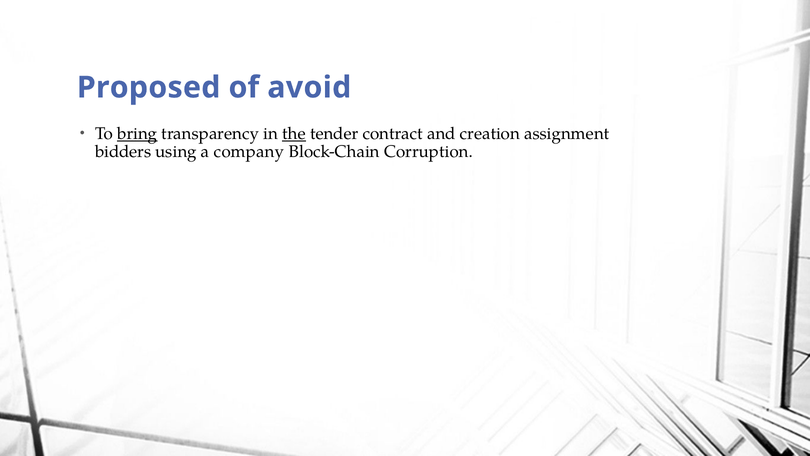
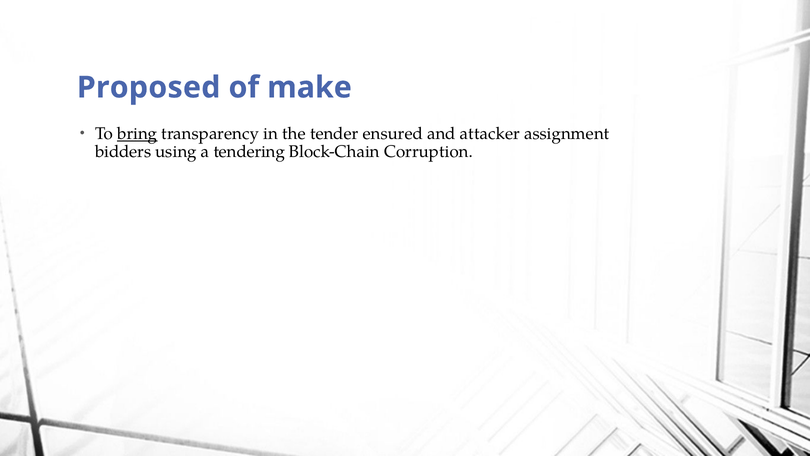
avoid: avoid -> make
the underline: present -> none
contract: contract -> ensured
creation: creation -> attacker
company: company -> tendering
